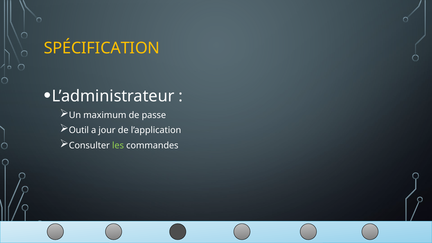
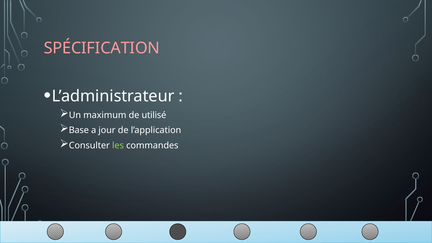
SPÉCIFICATION colour: yellow -> pink
passe: passe -> utilisé
Outil: Outil -> Base
